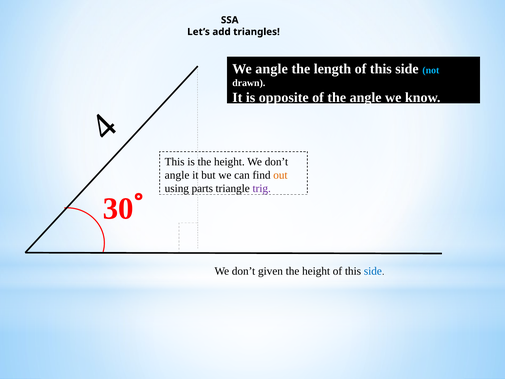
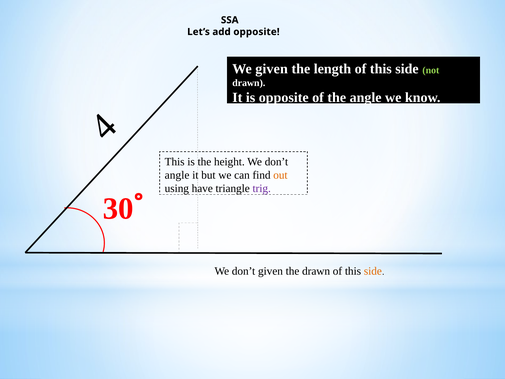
add triangles: triangles -> opposite
We angle: angle -> given
not colour: light blue -> light green
parts: parts -> have
height at (316, 271): height -> drawn
side at (373, 271) colour: blue -> orange
